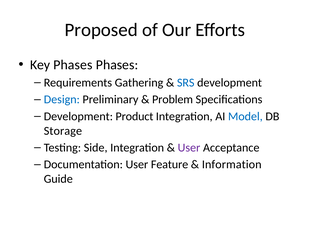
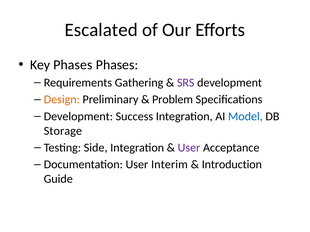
Proposed: Proposed -> Escalated
SRS colour: blue -> purple
Design colour: blue -> orange
Product: Product -> Success
Feature: Feature -> Interim
Information: Information -> Introduction
